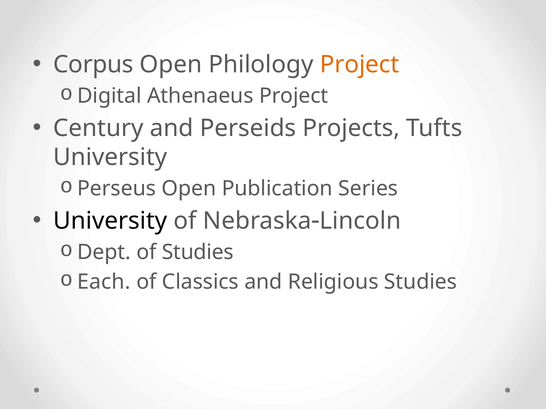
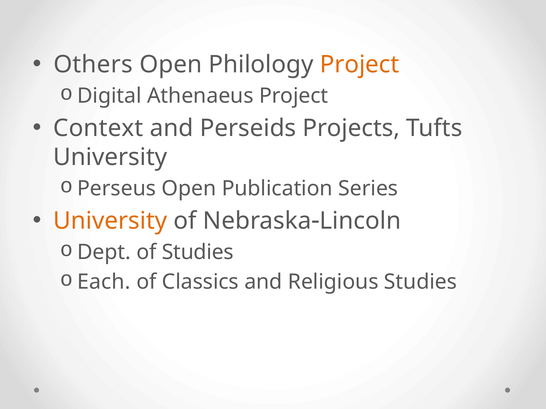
Corpus: Corpus -> Others
Century: Century -> Context
University at (110, 221) colour: black -> orange
